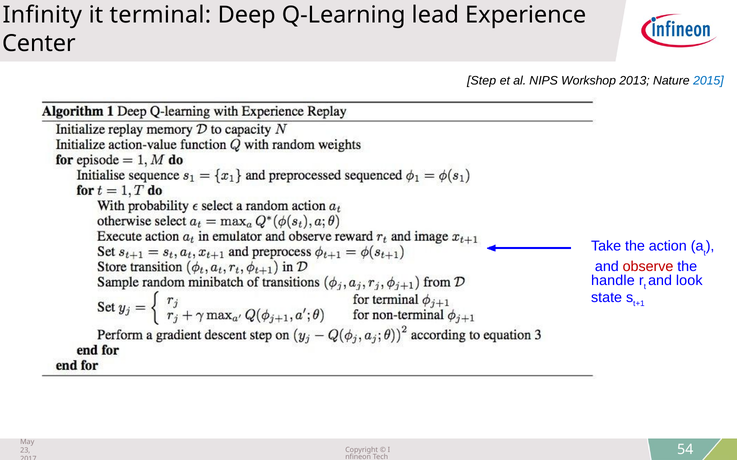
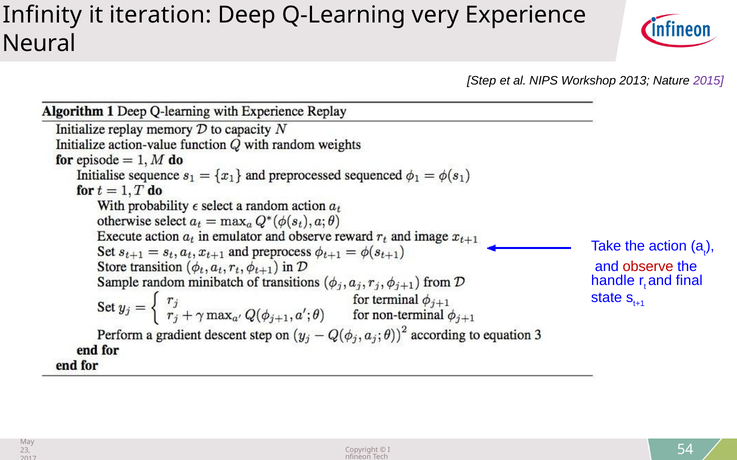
terminal: terminal -> iteration
lead: lead -> very
Center: Center -> Neural
2015 colour: blue -> purple
look: look -> final
